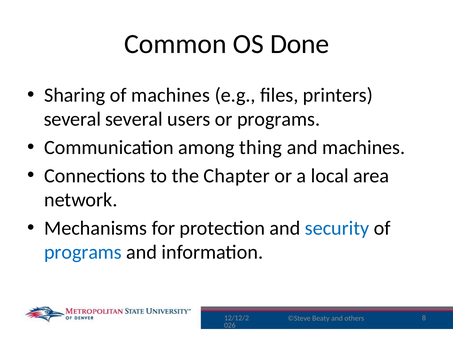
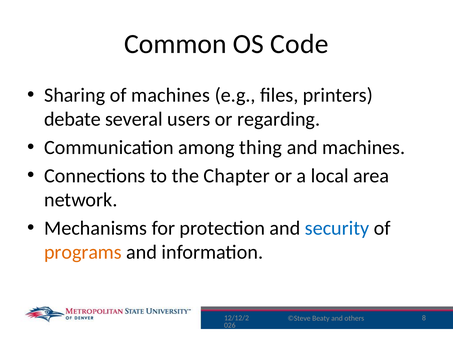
Done: Done -> Code
several at (72, 119): several -> debate
or programs: programs -> regarding
programs at (83, 252) colour: blue -> orange
